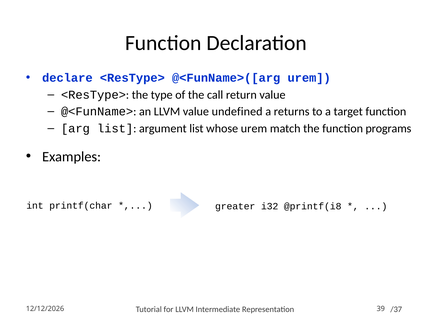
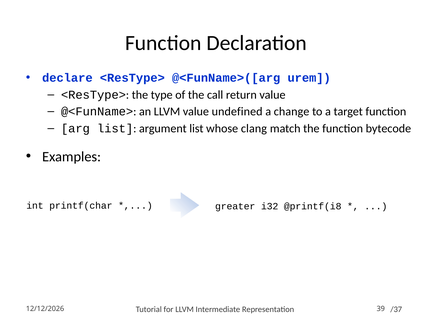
returns: returns -> change
whose urem: urem -> clang
programs: programs -> bytecode
